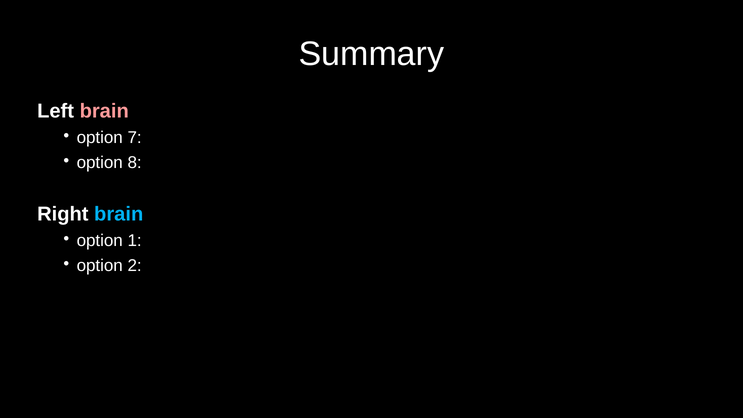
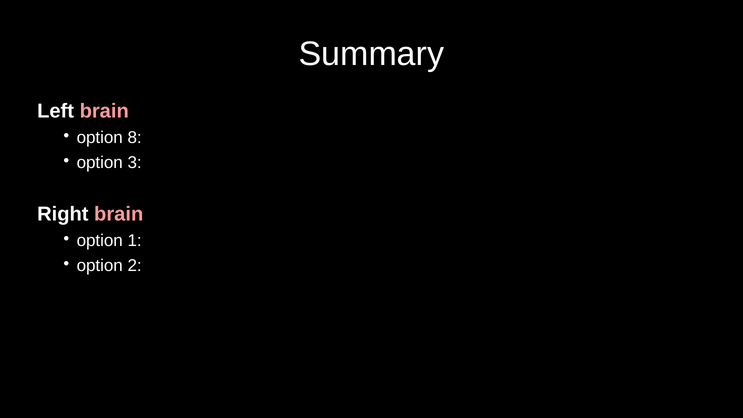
7: 7 -> 8
8: 8 -> 3
brain at (119, 214) colour: light blue -> pink
